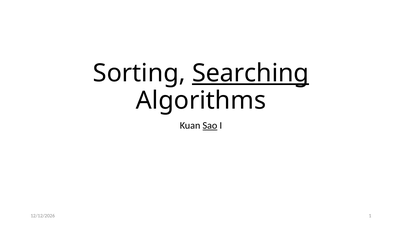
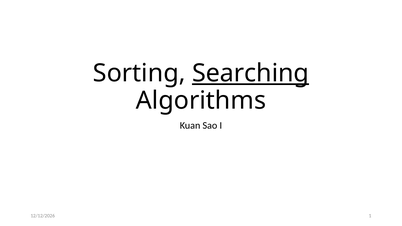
Sao underline: present -> none
